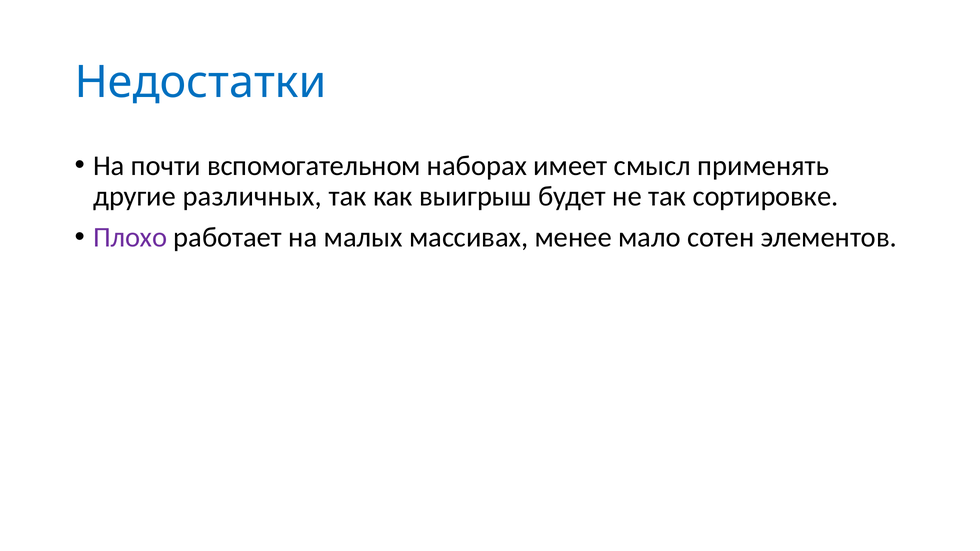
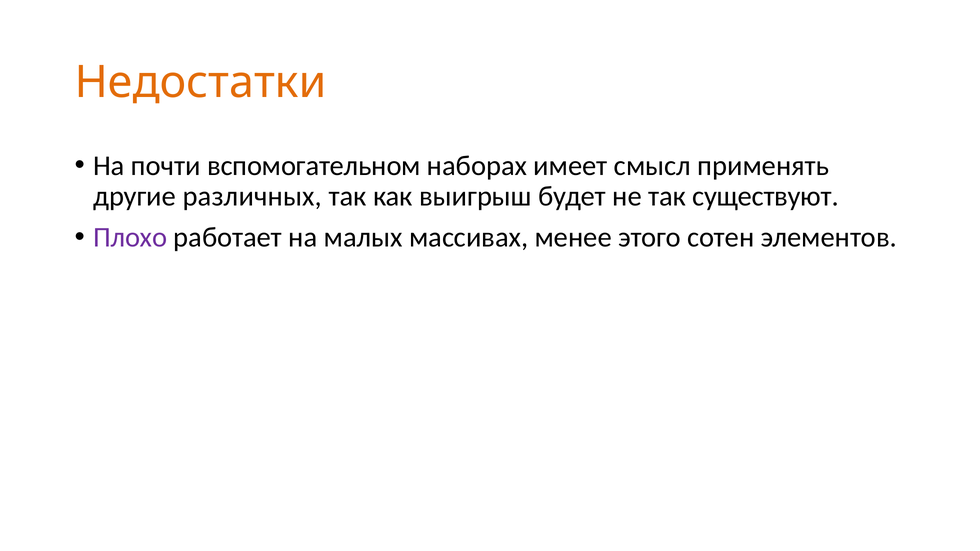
Недостатки colour: blue -> orange
сортировке: сортировке -> существуют
мало: мало -> этого
